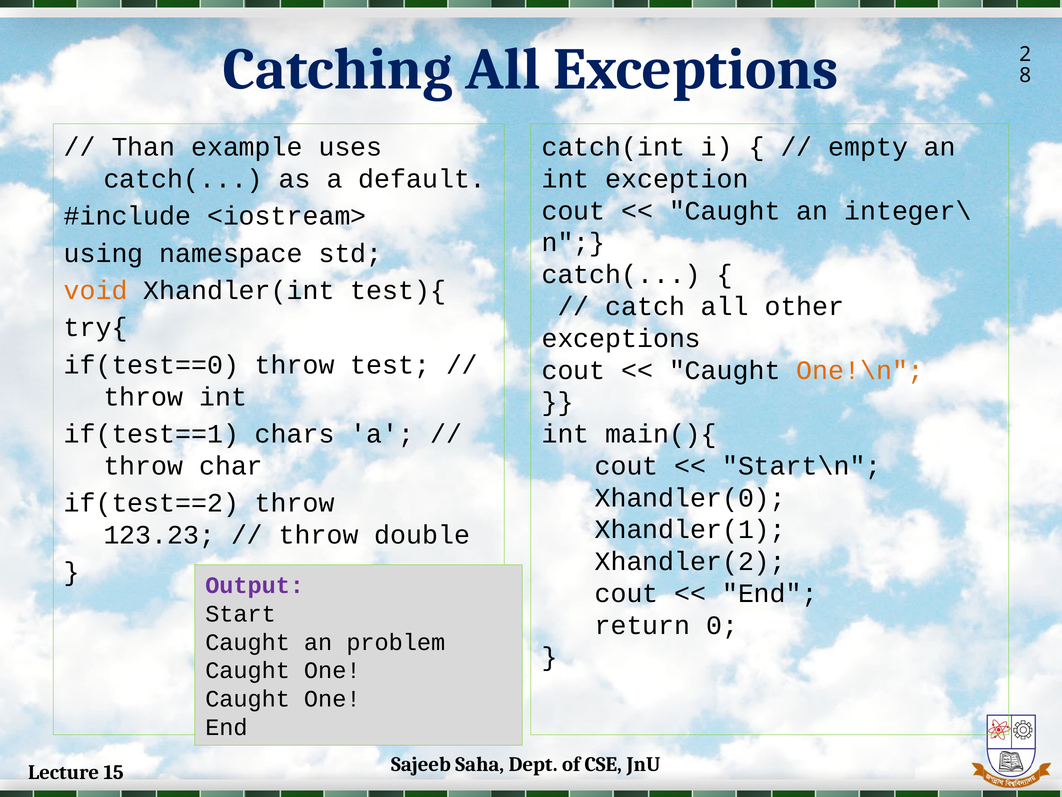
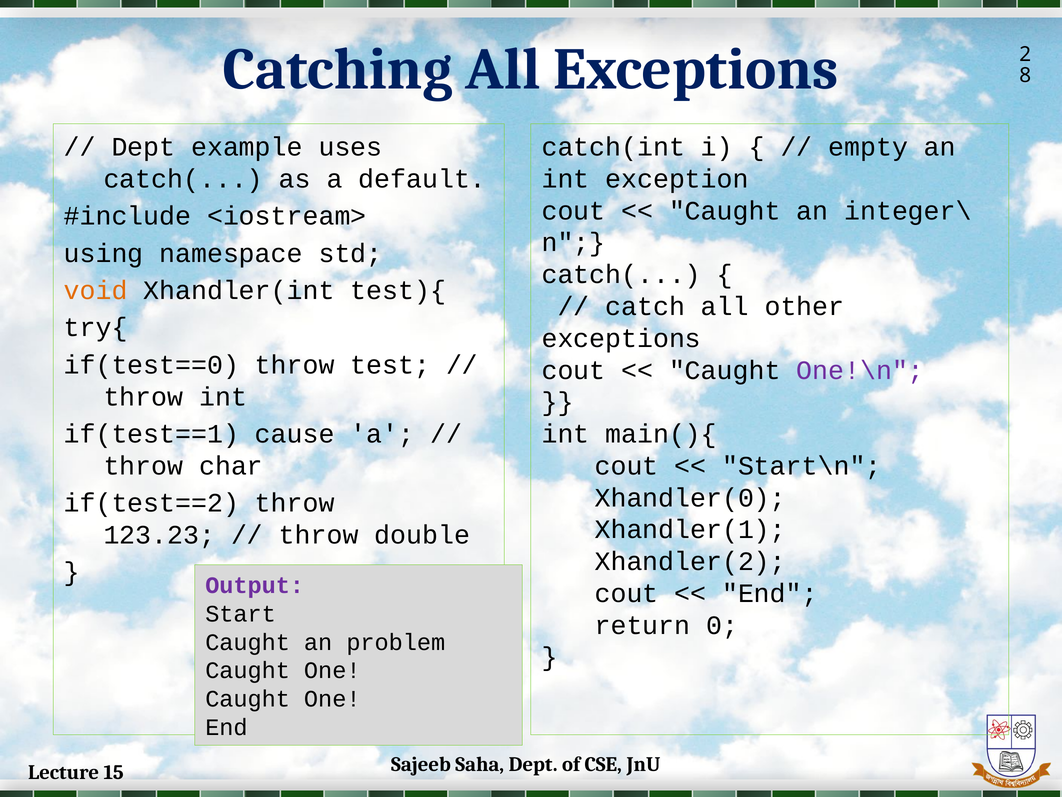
Than at (143, 147): Than -> Dept
One!\n colour: orange -> purple
chars: chars -> cause
